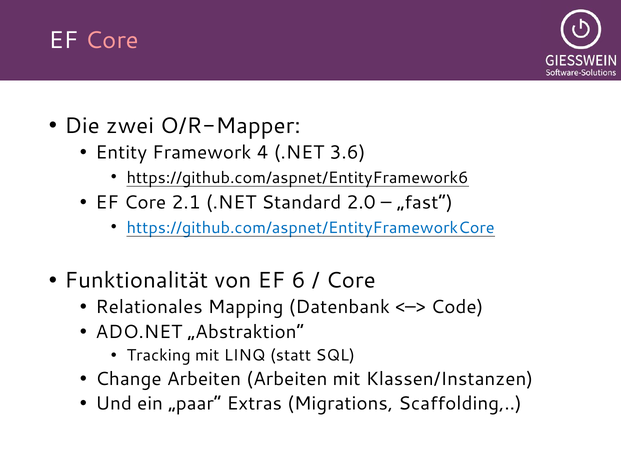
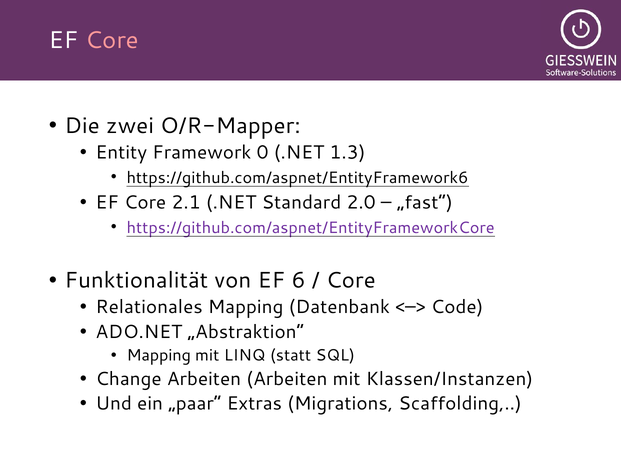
4: 4 -> 0
3.6: 3.6 -> 1.3
https://github.com/aspnet/EntityFrameworkCore colour: blue -> purple
Tracking at (159, 355): Tracking -> Mapping
